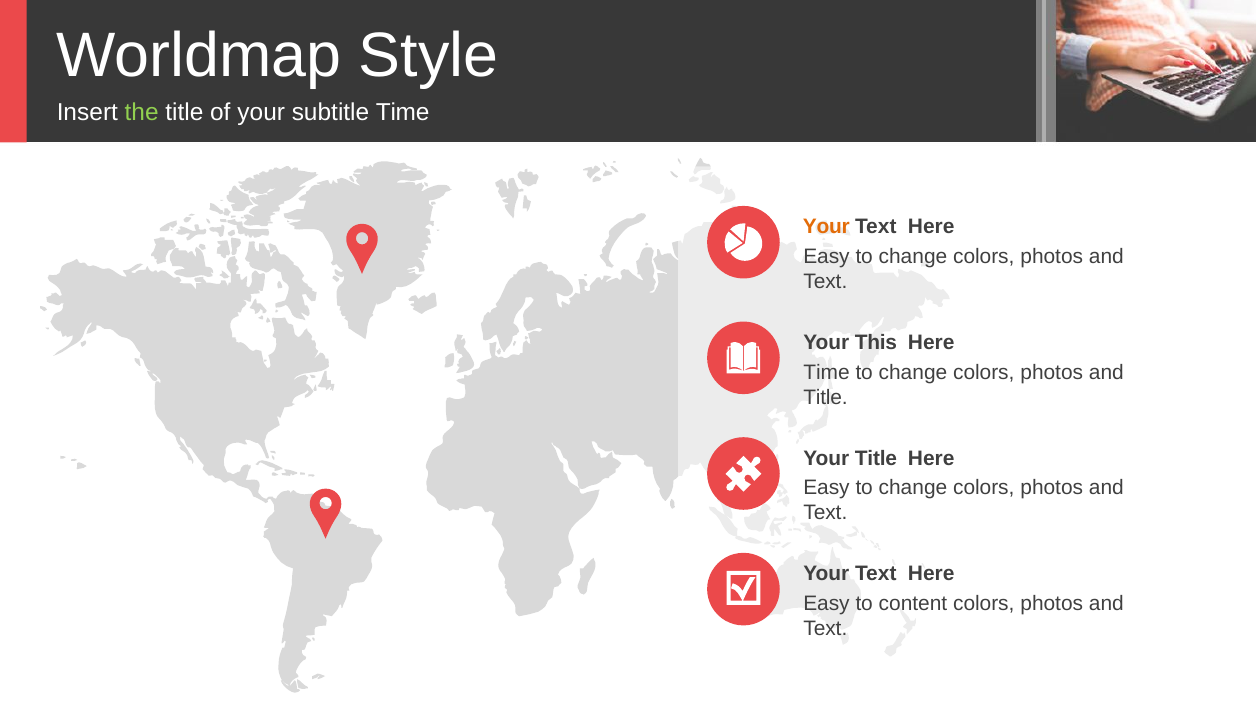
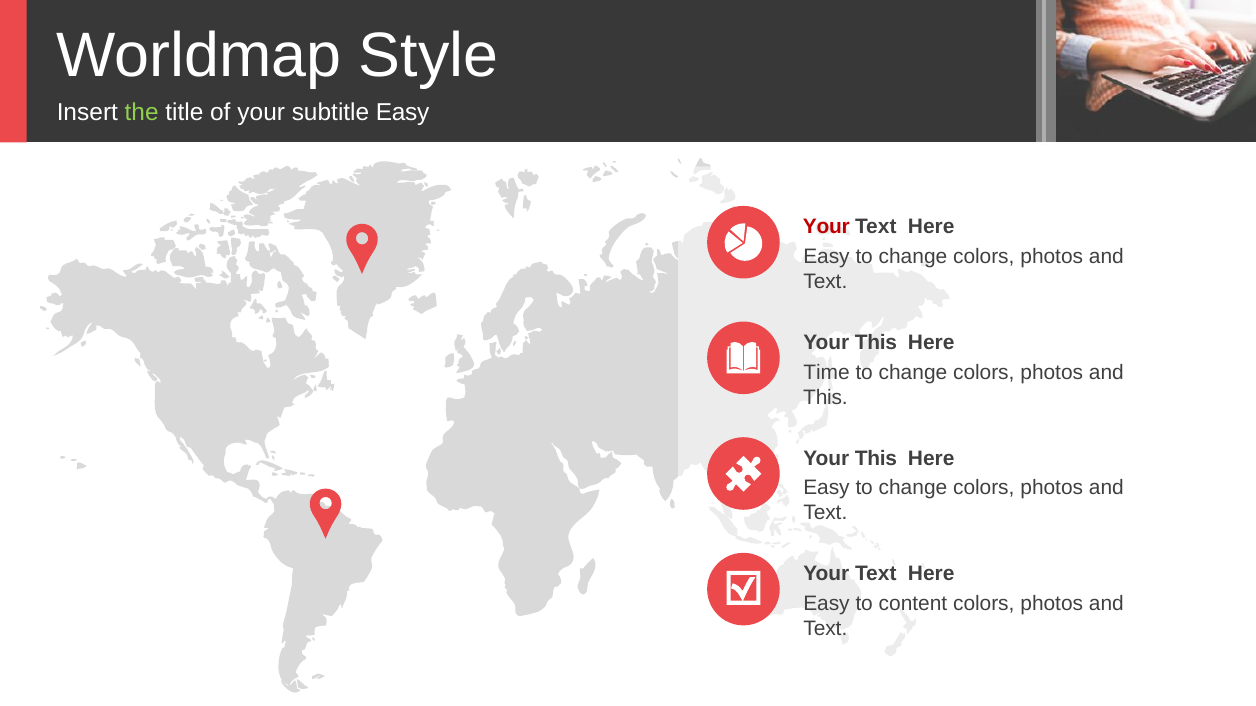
subtitle Time: Time -> Easy
Your at (826, 227) colour: orange -> red
Title at (825, 398): Title -> This
Title at (876, 459): Title -> This
